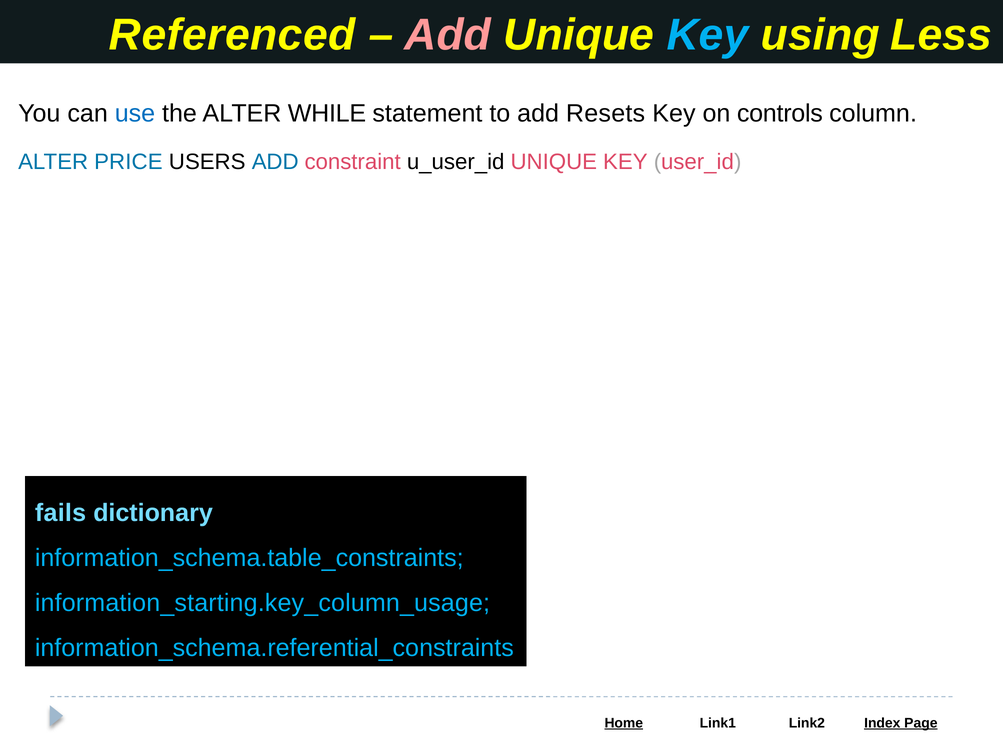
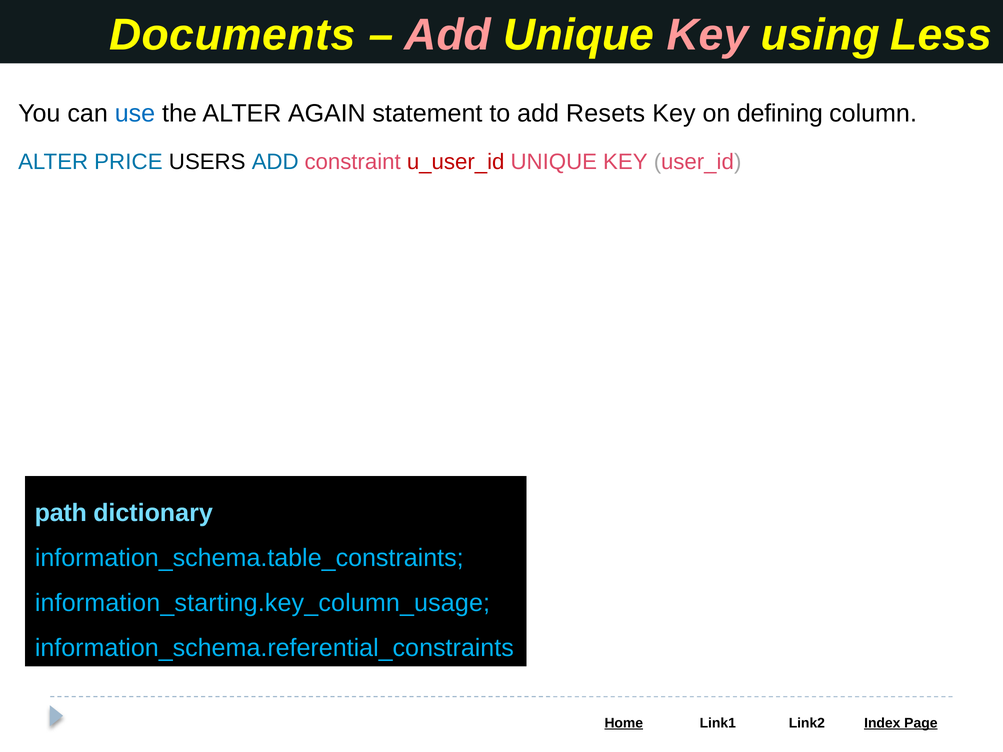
Referenced: Referenced -> Documents
Key at (708, 35) colour: light blue -> pink
WHILE: WHILE -> AGAIN
controls: controls -> defining
u_user_id colour: black -> red
fails: fails -> path
